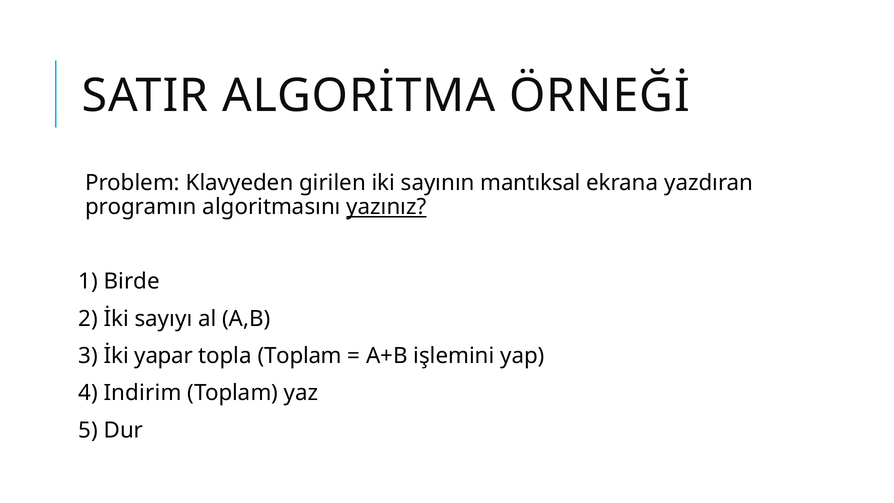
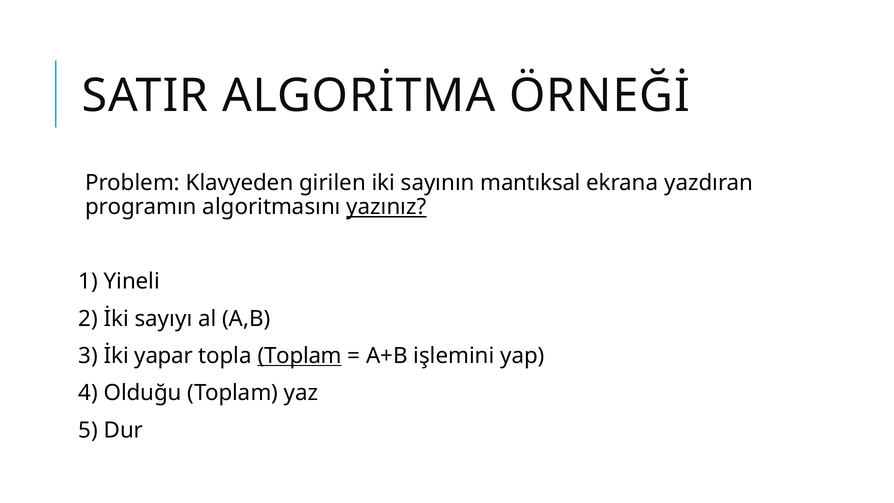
Birde: Birde -> Yineli
Toplam at (300, 356) underline: none -> present
Indirim: Indirim -> Olduğu
